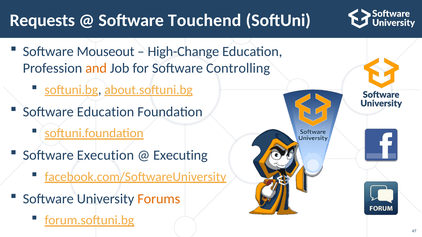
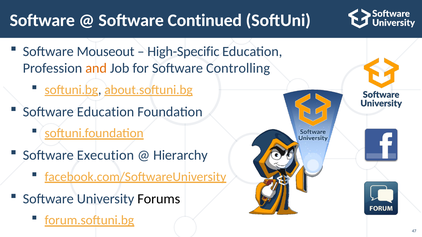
Requests at (42, 20): Requests -> Software
Touchend: Touchend -> Continued
High-Change: High-Change -> High-Specific
Executing: Executing -> Hierarchy
Forums colour: orange -> black
